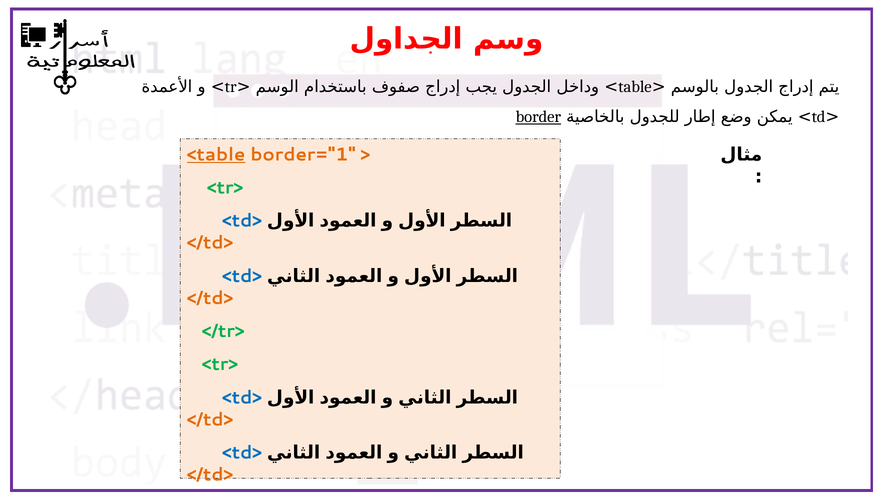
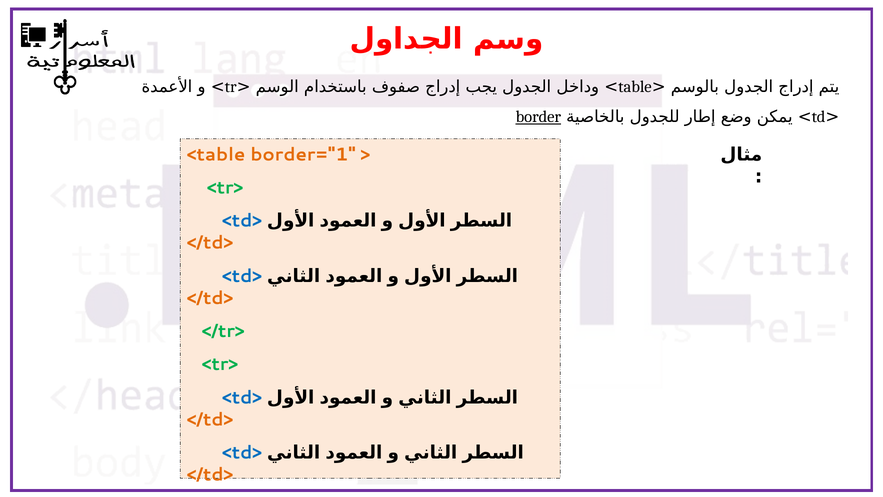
<table underline: present -> none
